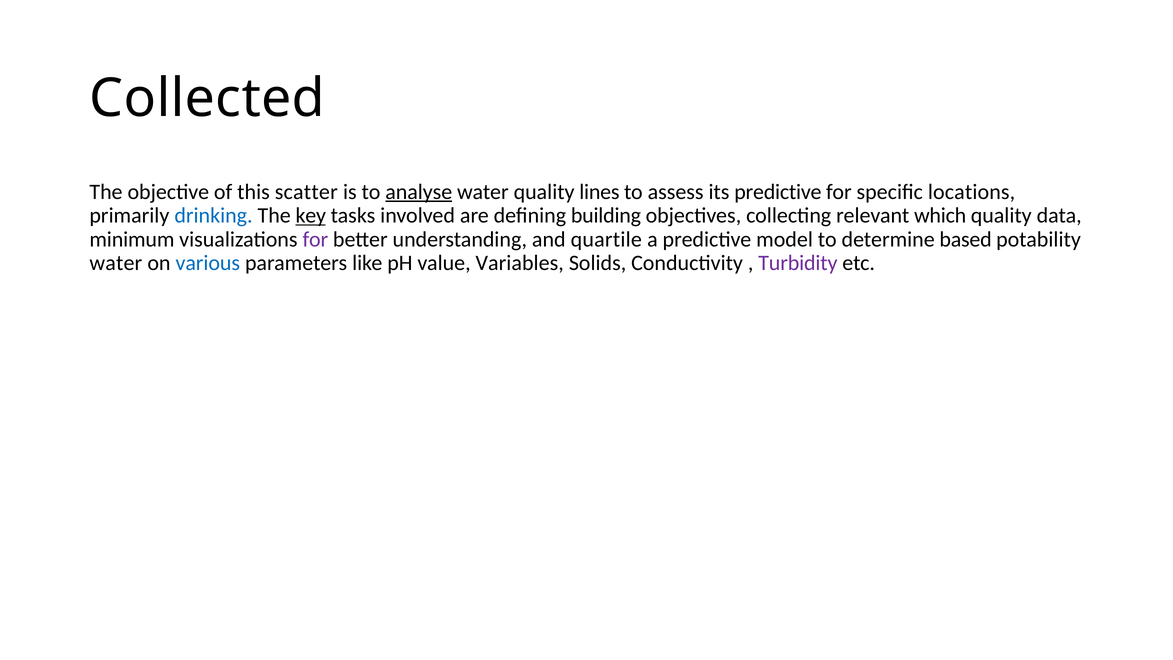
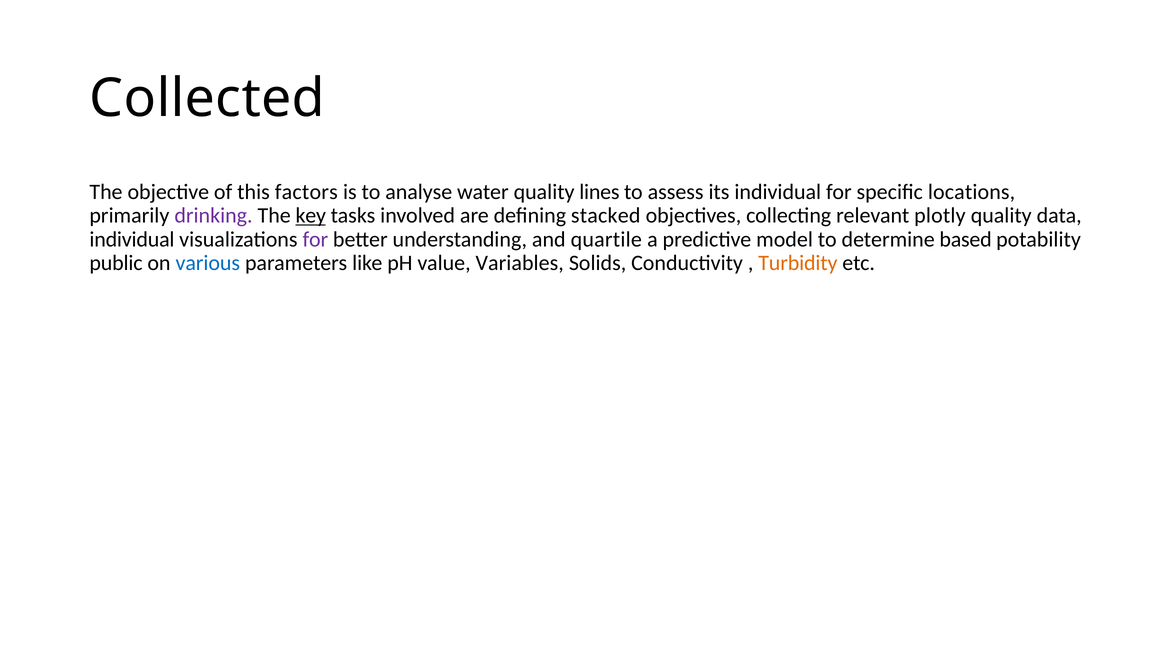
scatter: scatter -> factors
analyse underline: present -> none
its predictive: predictive -> individual
drinking colour: blue -> purple
building: building -> stacked
which: which -> plotly
minimum at (132, 239): minimum -> individual
water at (116, 263): water -> public
Turbidity colour: purple -> orange
